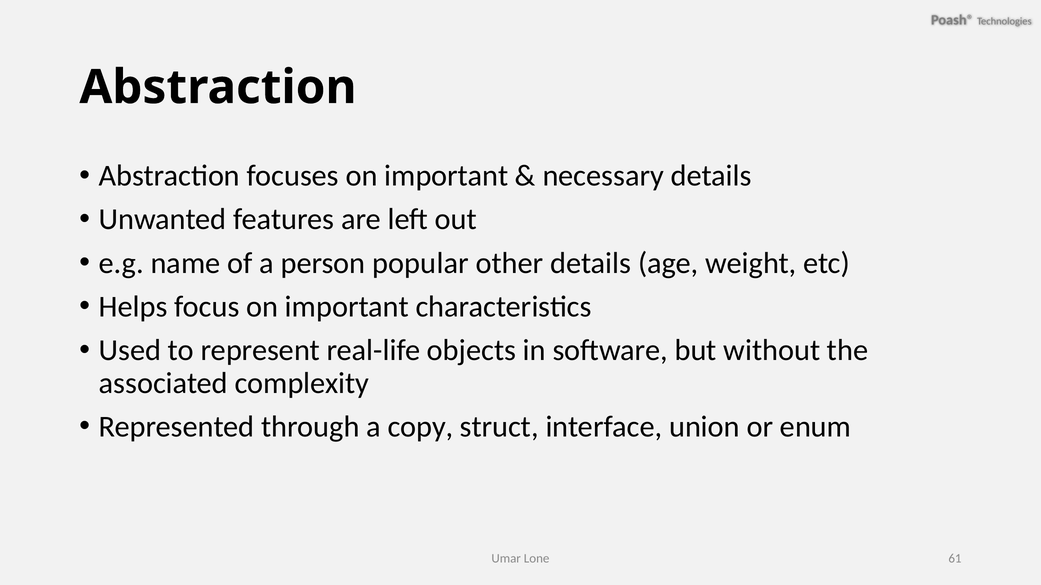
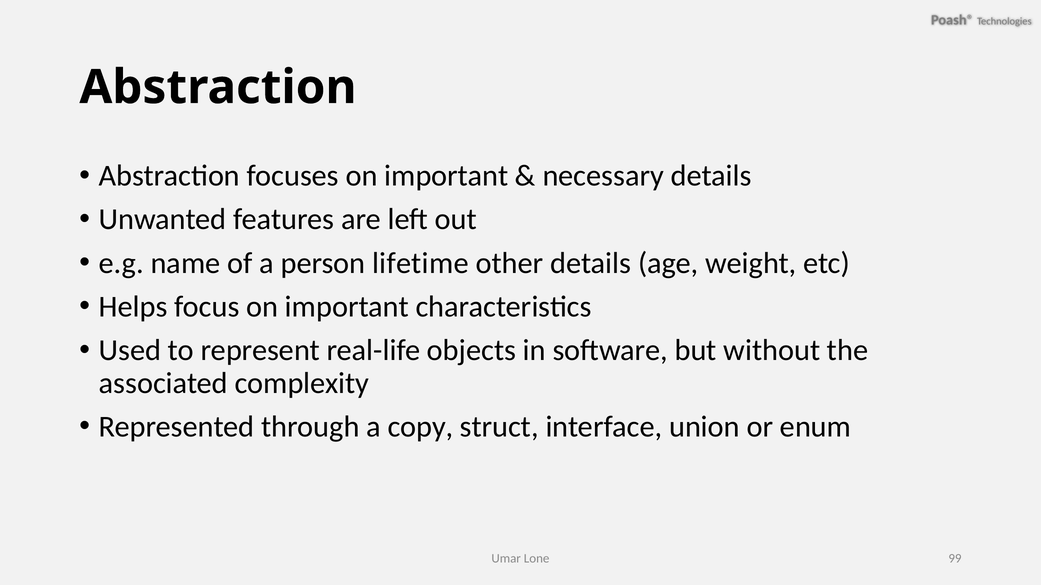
popular: popular -> lifetime
61: 61 -> 99
